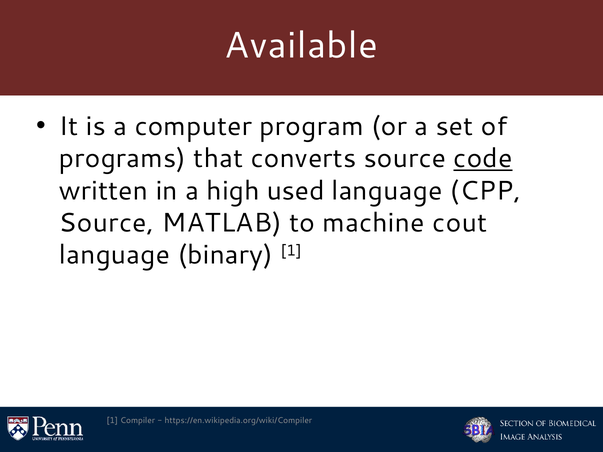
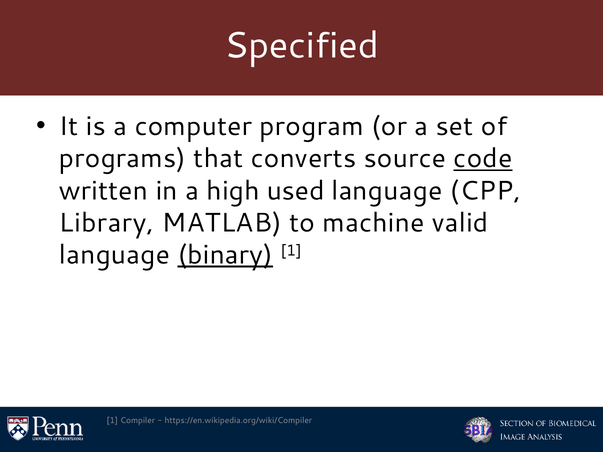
Available: Available -> Specified
Source at (107, 223): Source -> Library
cout: cout -> valid
binary underline: none -> present
